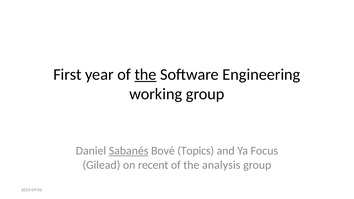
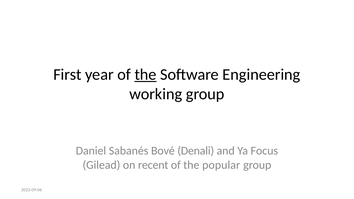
Sabanés underline: present -> none
Topics: Topics -> Denali
analysis: analysis -> popular
